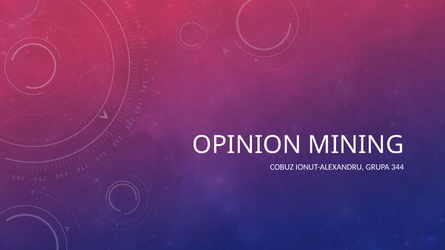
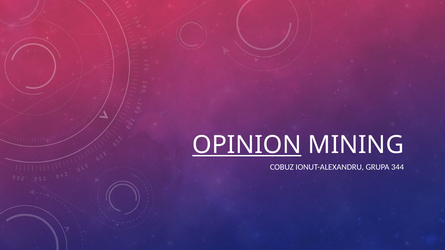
OPINION underline: none -> present
